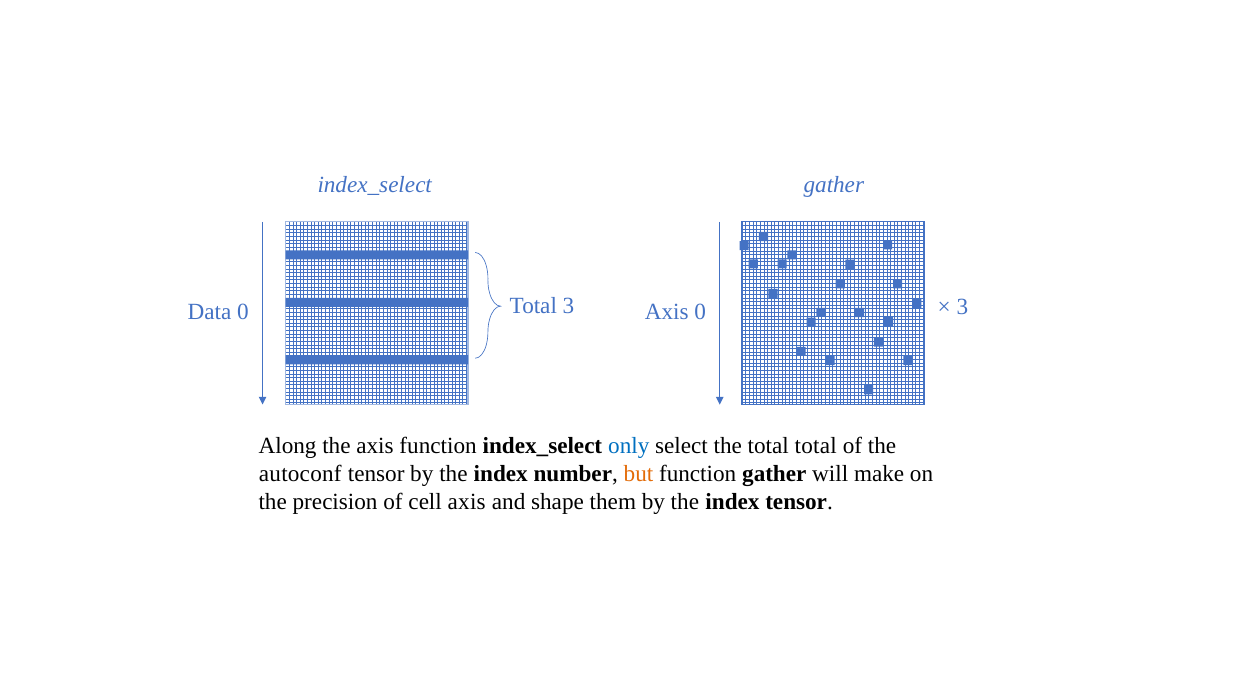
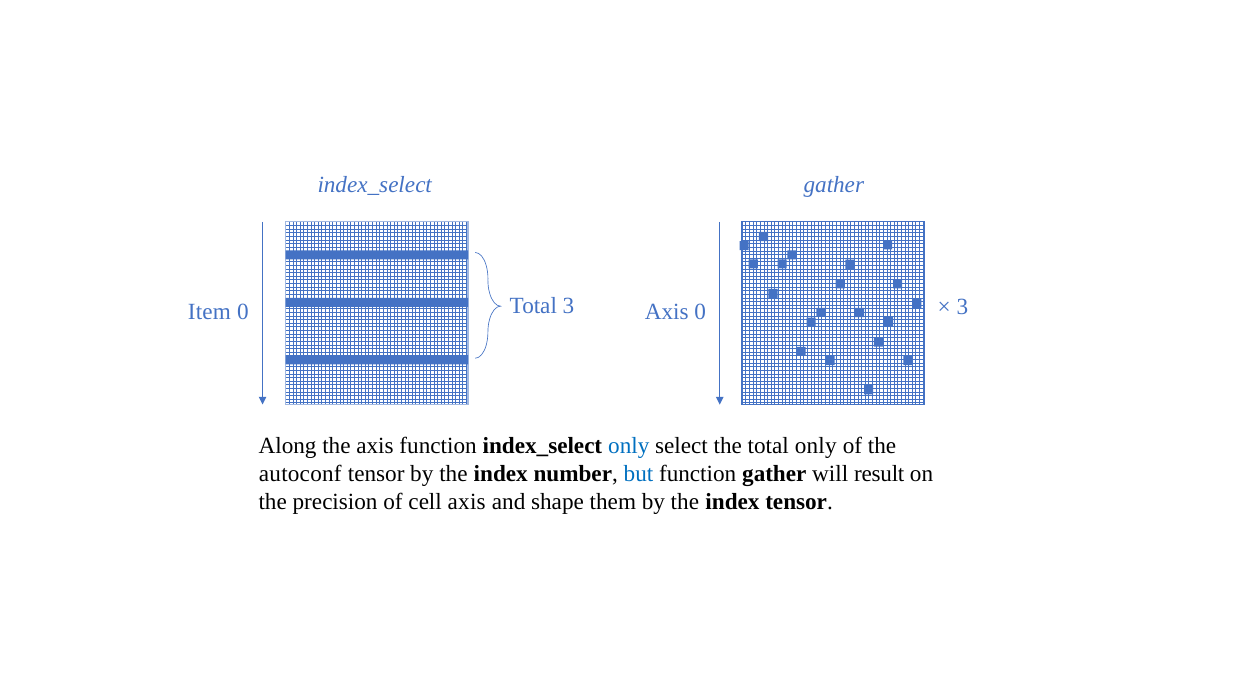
Data: Data -> Item
total total: total -> only
but colour: orange -> blue
make: make -> result
